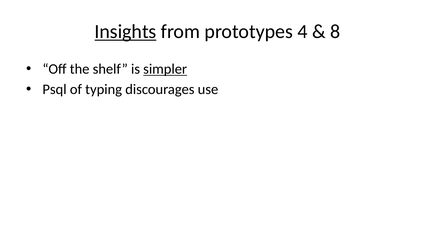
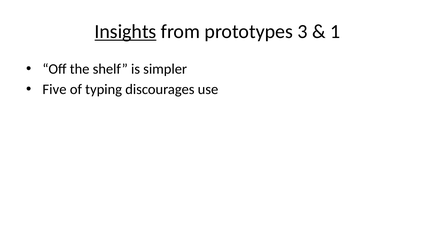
4: 4 -> 3
8: 8 -> 1
simpler underline: present -> none
Psql: Psql -> Five
